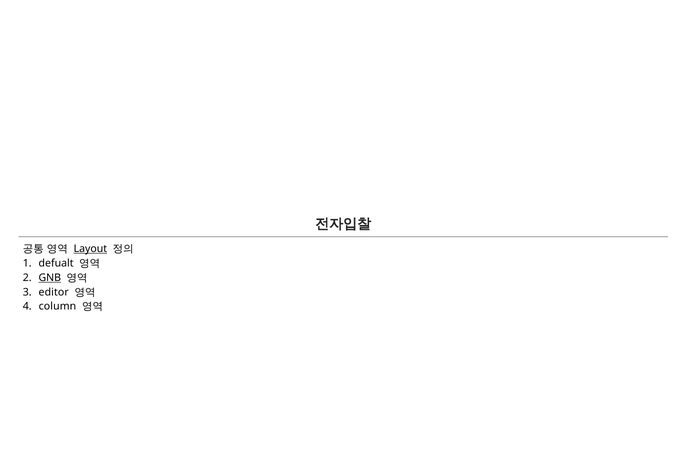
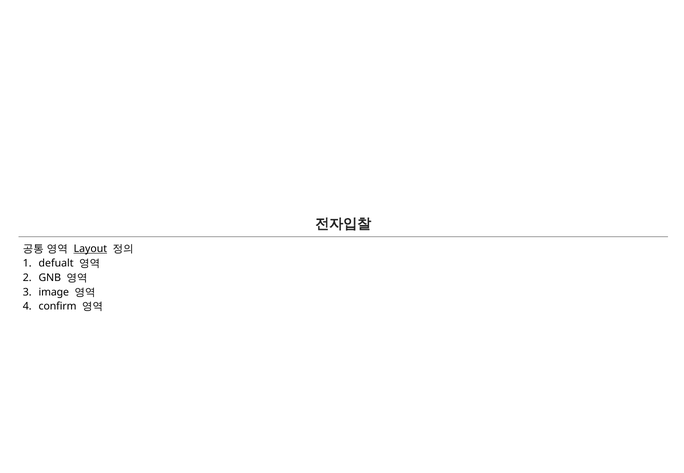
GNB underline: present -> none
editor: editor -> image
column: column -> confirm
